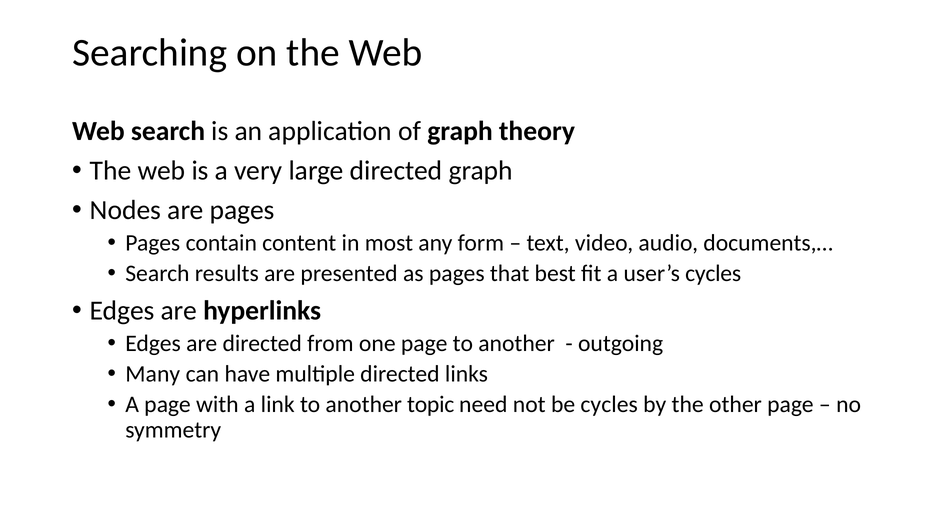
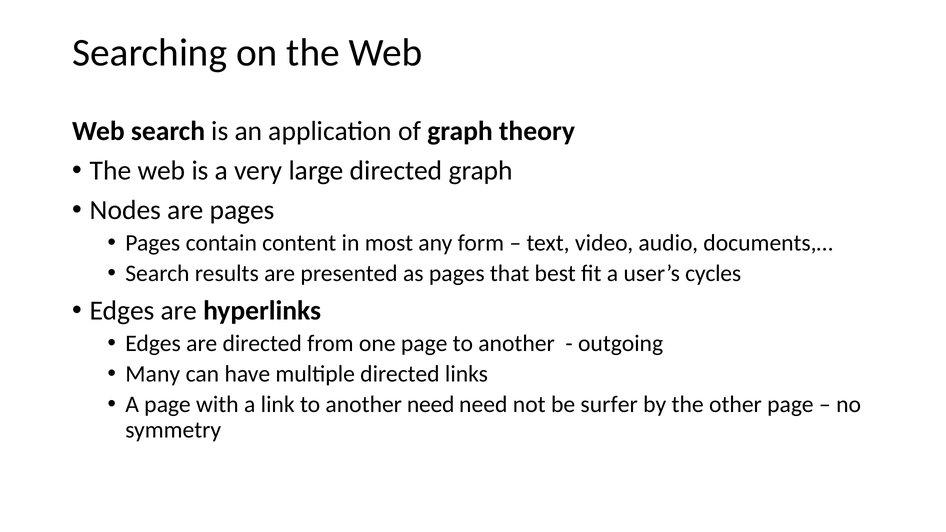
another topic: topic -> need
be cycles: cycles -> surfer
